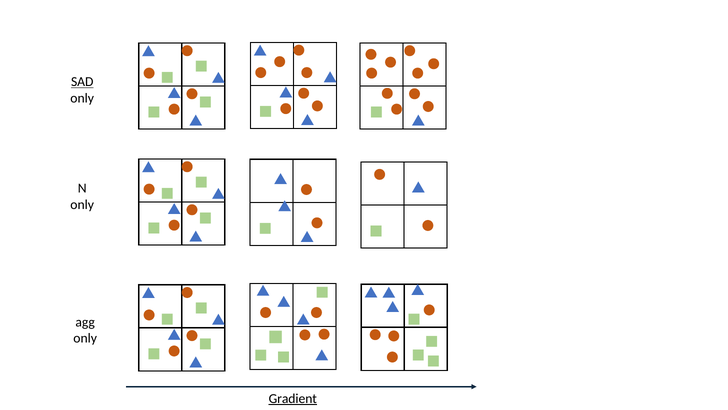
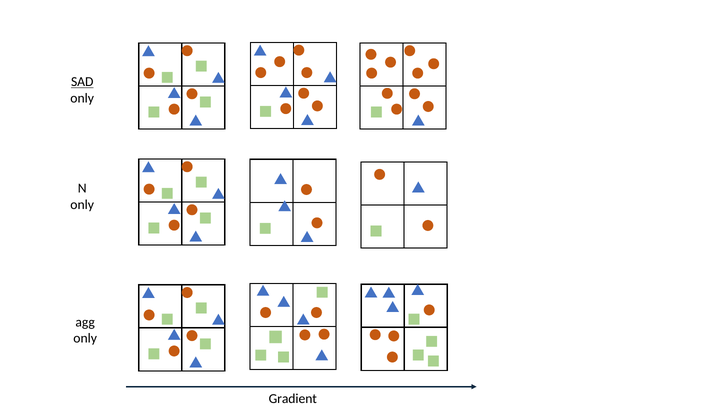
Gradient underline: present -> none
